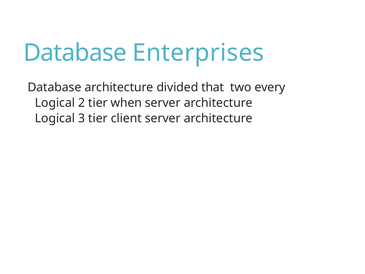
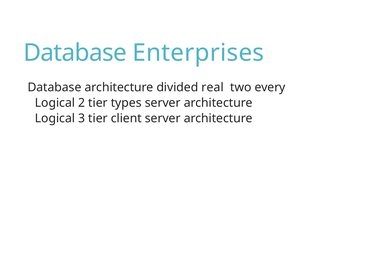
that: that -> real
when: when -> types
